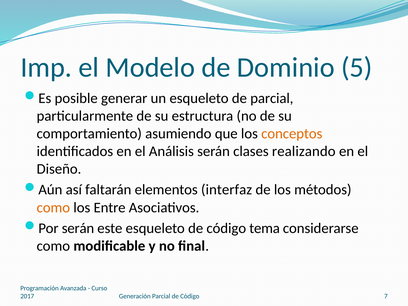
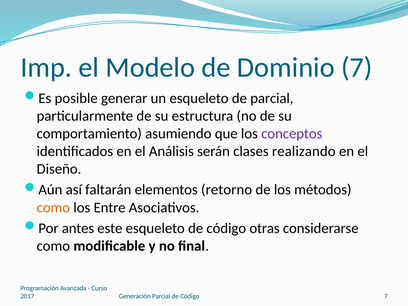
Dominio 5: 5 -> 7
conceptos colour: orange -> purple
interfaz: interfaz -> retorno
Por serán: serán -> antes
tema: tema -> otras
